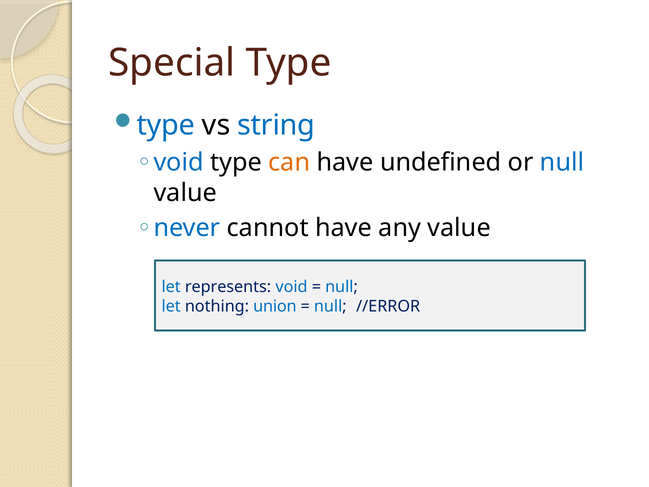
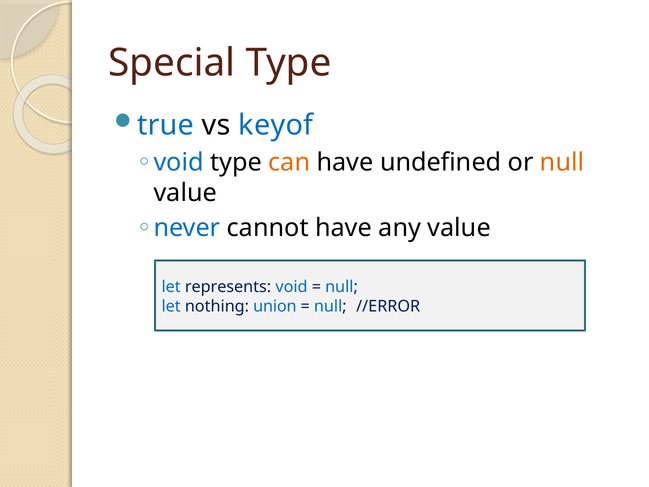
type at (166, 125): type -> true
string: string -> keyof
null at (562, 162) colour: blue -> orange
